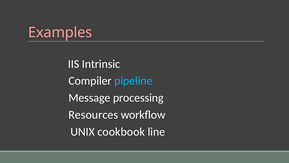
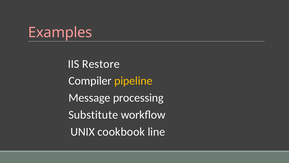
Intrinsic: Intrinsic -> Restore
pipeline colour: light blue -> yellow
Resources: Resources -> Substitute
